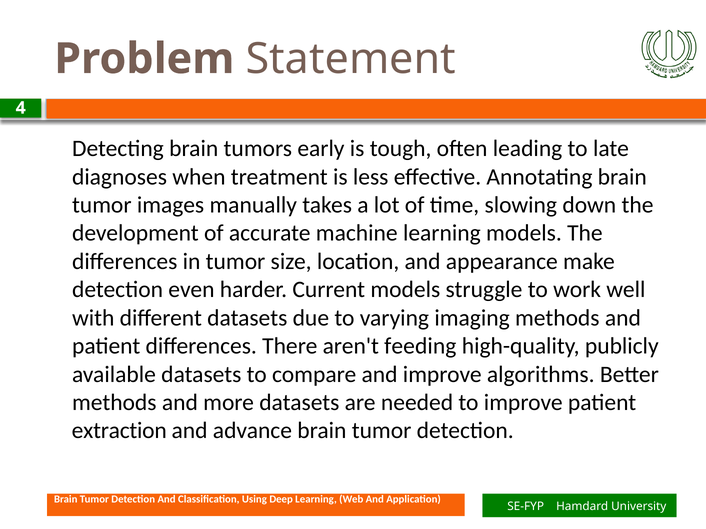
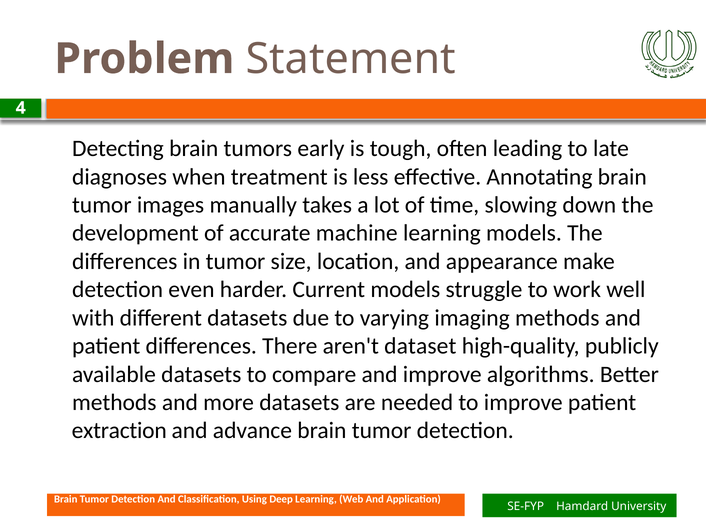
feeding: feeding -> dataset
